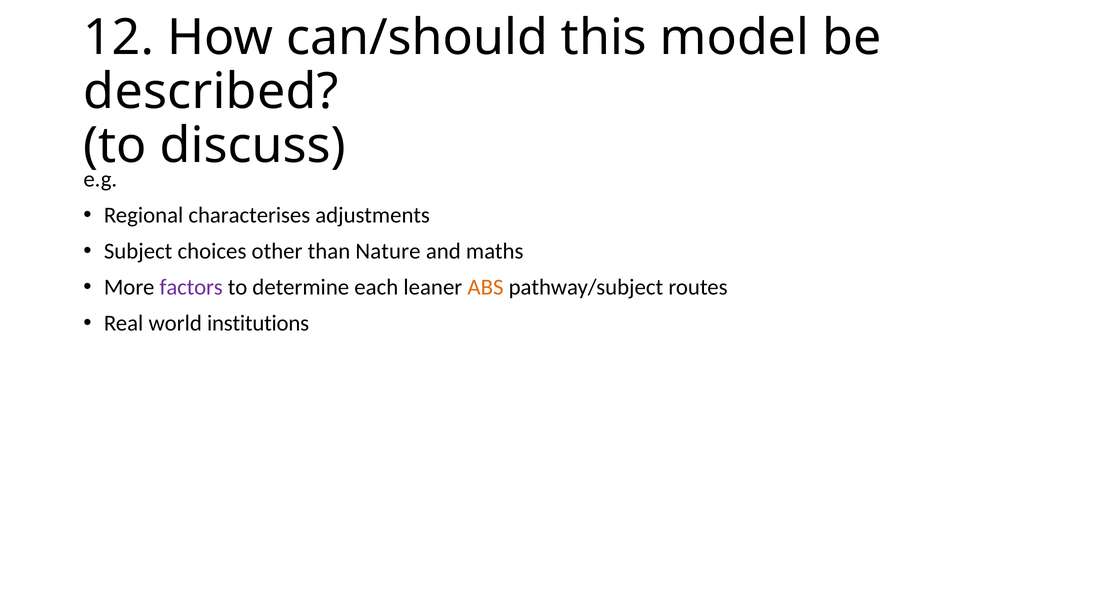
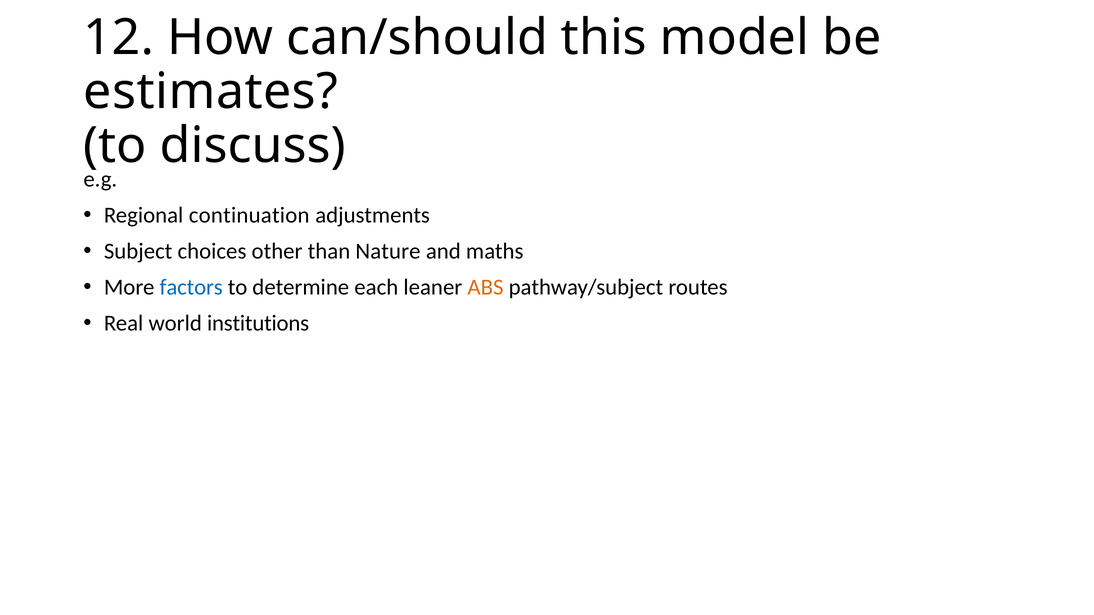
described: described -> estimates
characterises: characterises -> continuation
factors colour: purple -> blue
